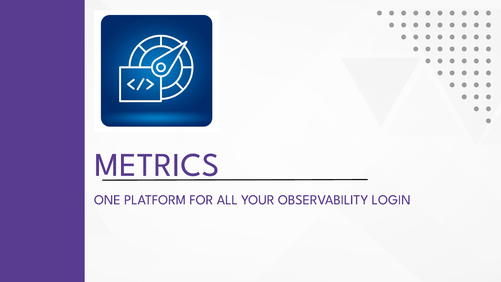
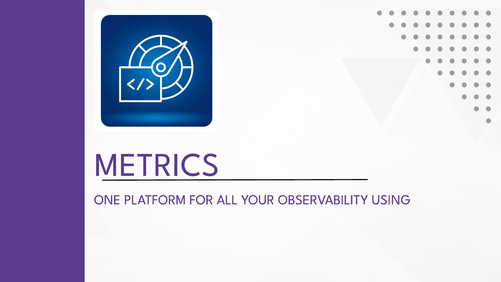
LOGIN: LOGIN -> USING
